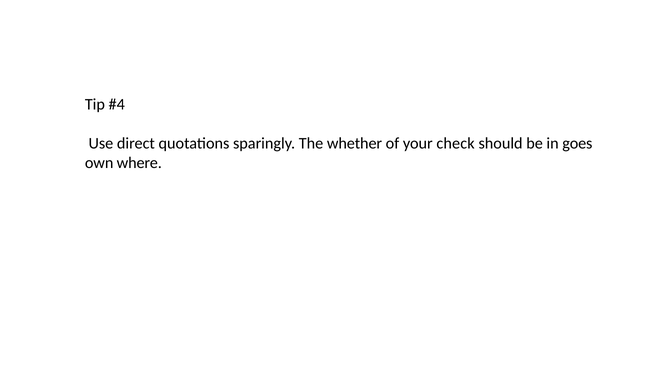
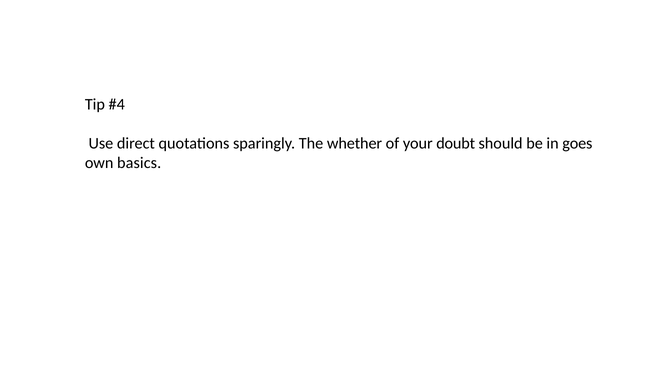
check: check -> doubt
where: where -> basics
